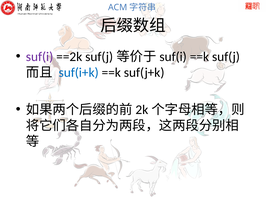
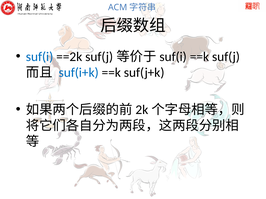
suf(i colour: purple -> blue
